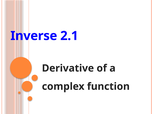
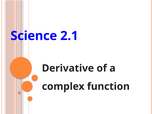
Inverse: Inverse -> Science
